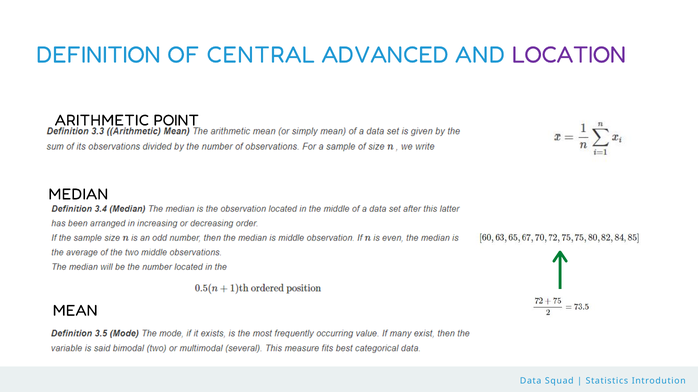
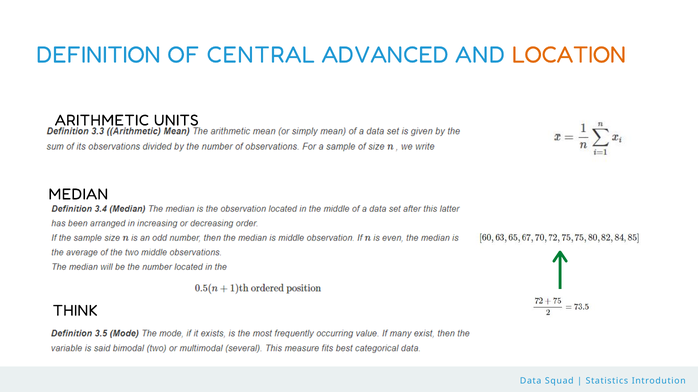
LOCATION colour: purple -> orange
POINT: POINT -> UNITS
MEAN: MEAN -> THINK
